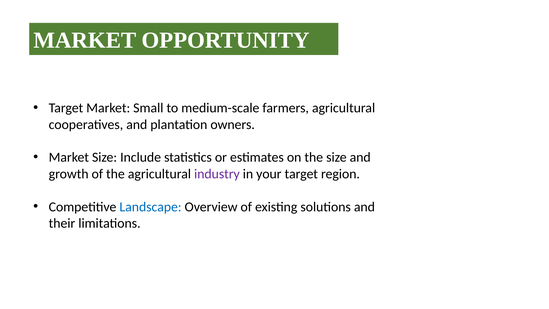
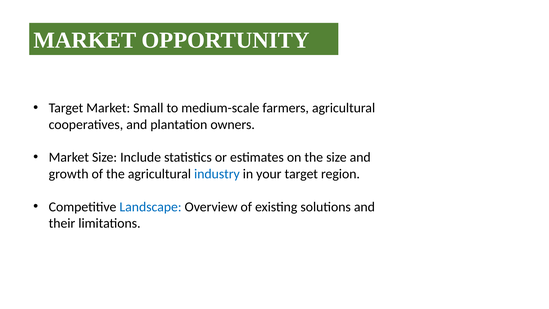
industry colour: purple -> blue
